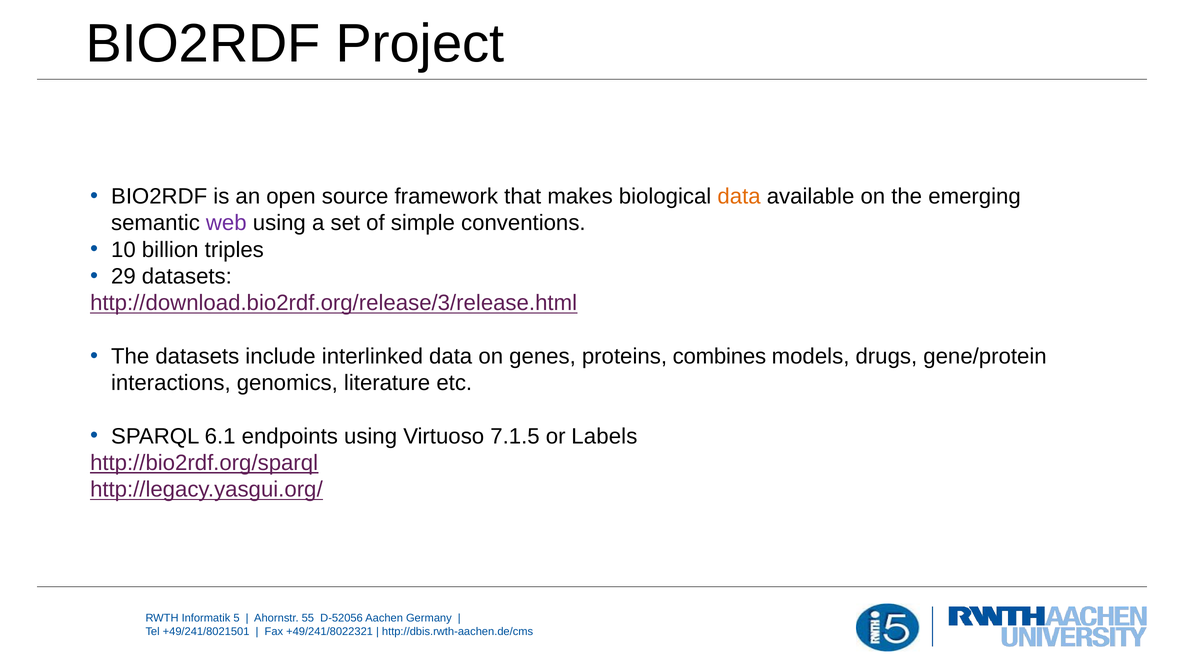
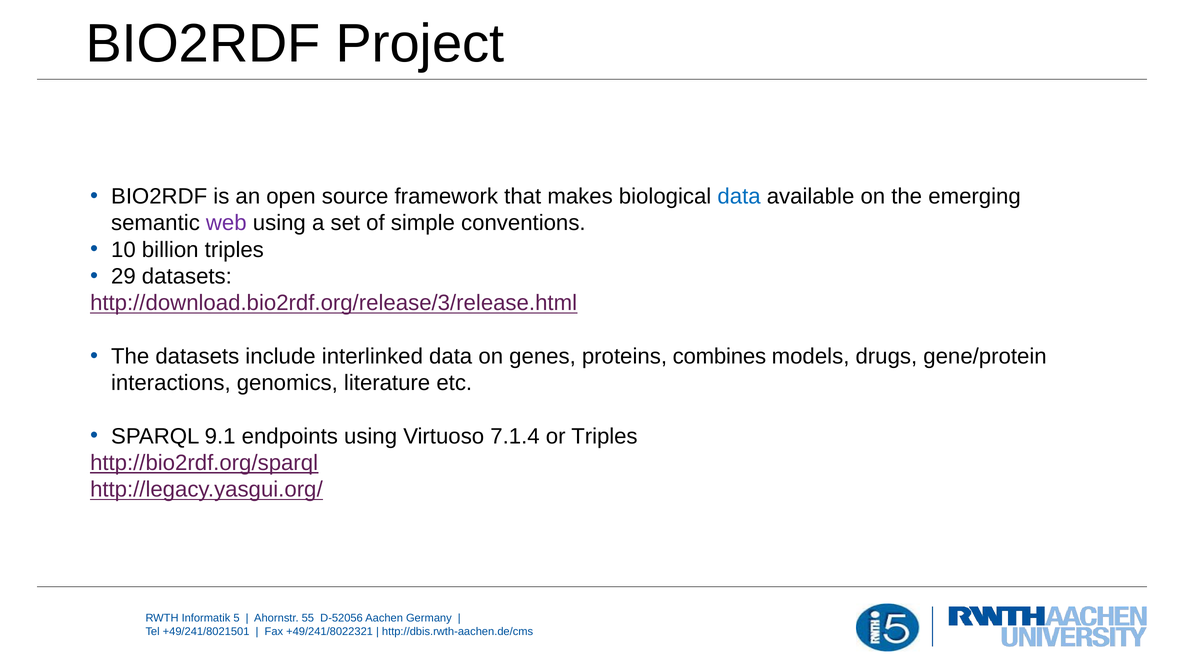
data at (739, 197) colour: orange -> blue
6.1: 6.1 -> 9.1
7.1.5: 7.1.5 -> 7.1.4
or Labels: Labels -> Triples
